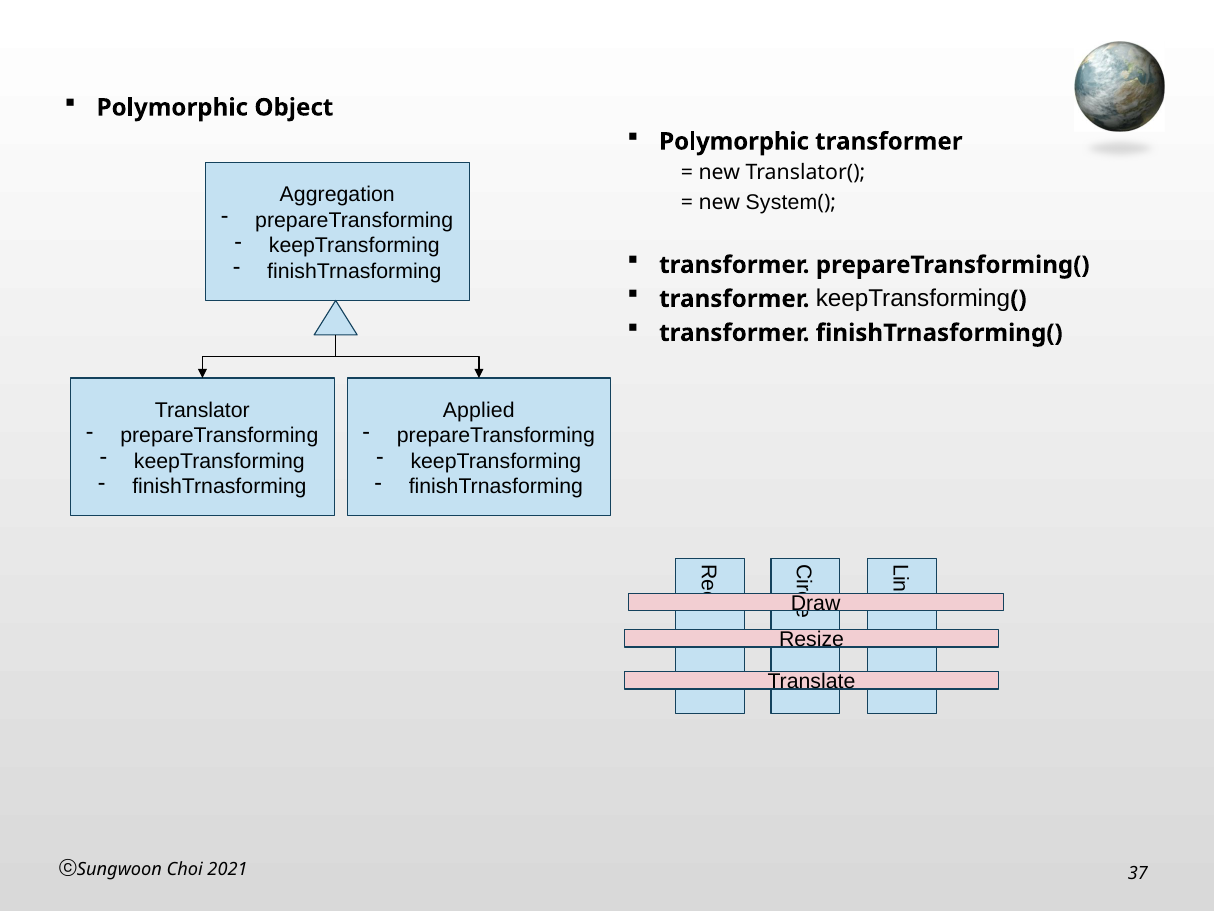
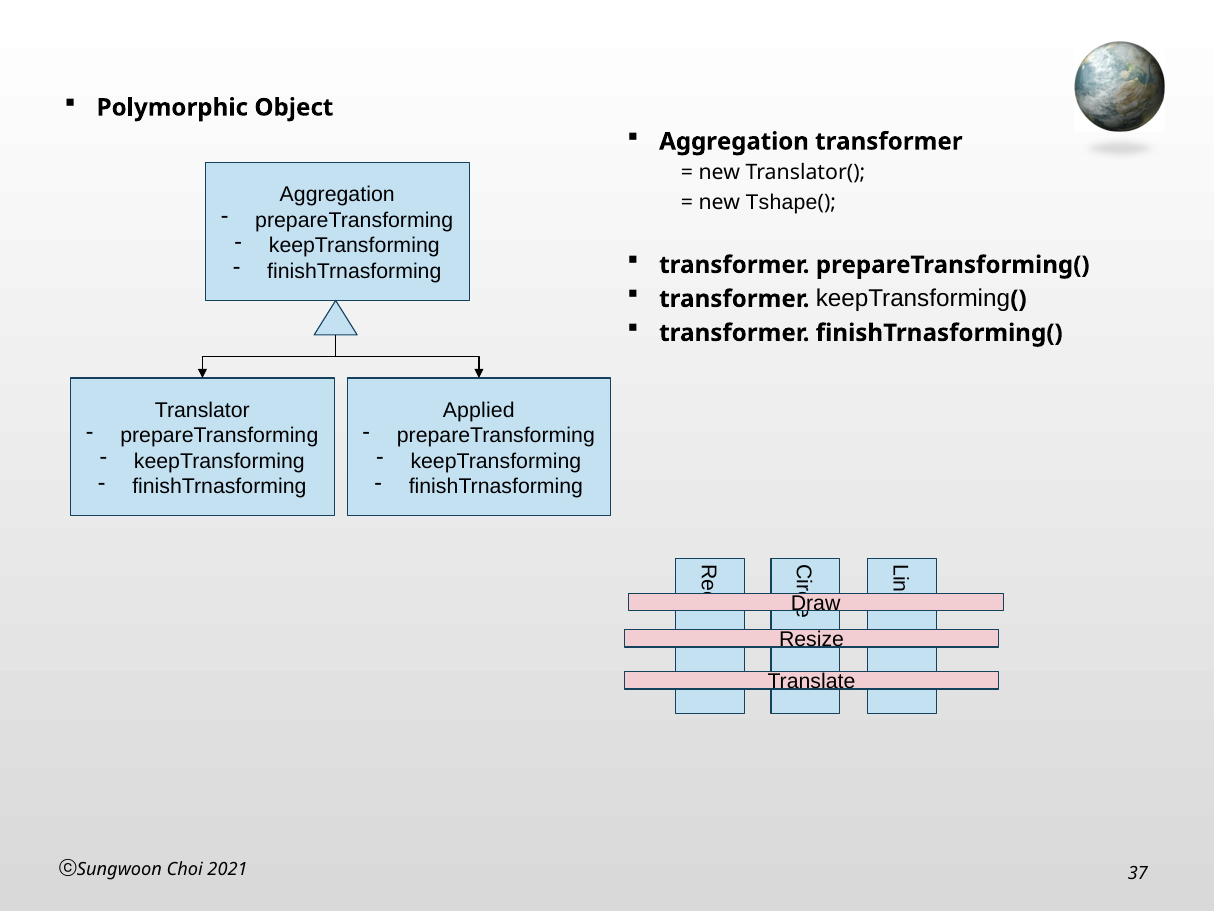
Polymorphic at (734, 142): Polymorphic -> Aggregation
System: System -> Tshape
